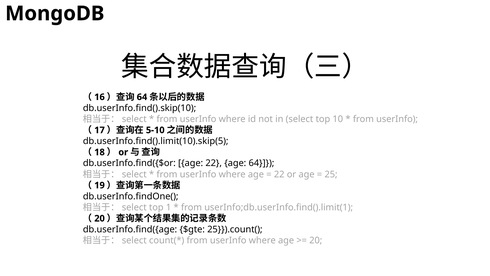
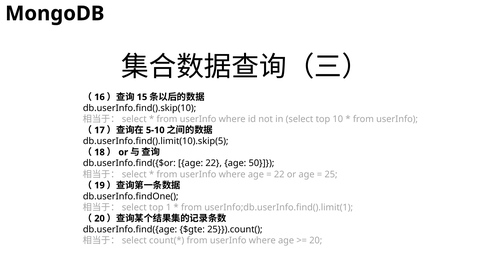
64 at (142, 97): 64 -> 15
age 64: 64 -> 50
